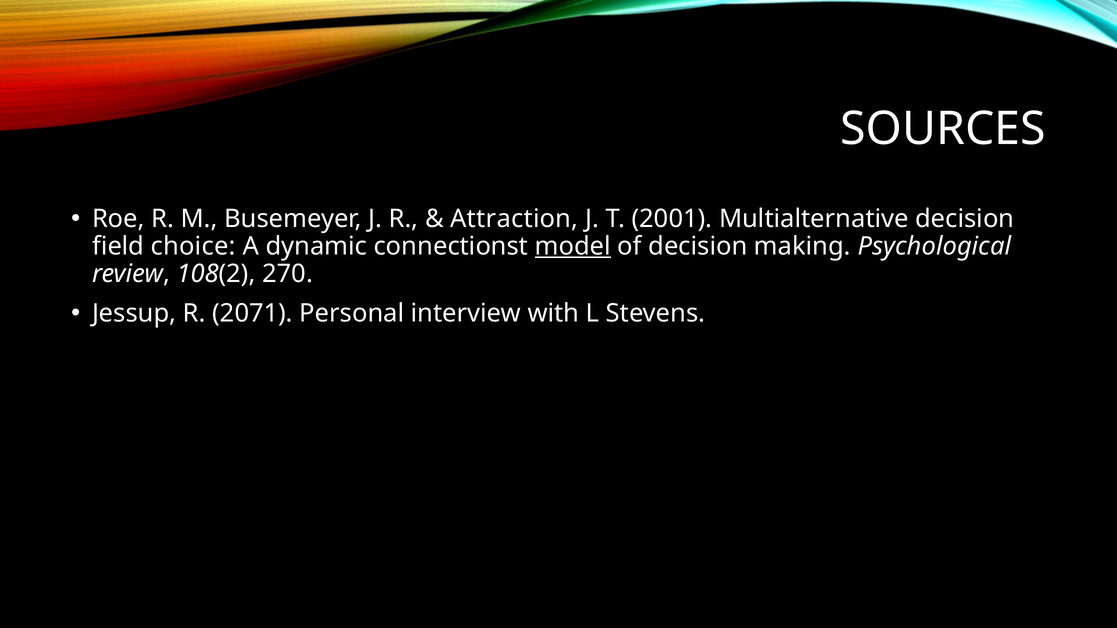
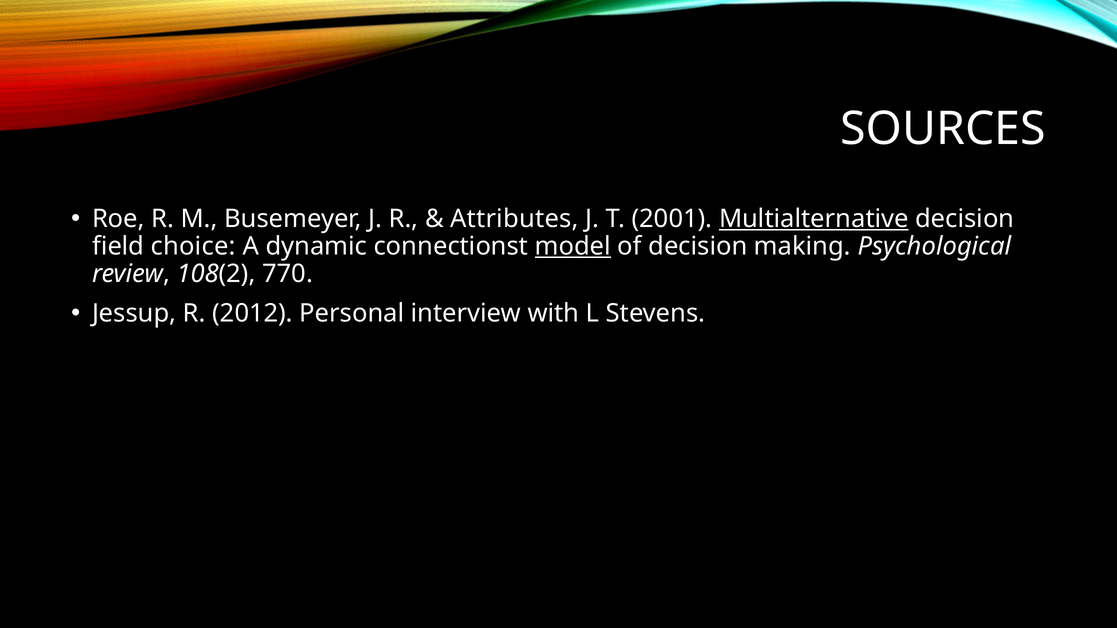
Attraction: Attraction -> Attributes
Multialternative underline: none -> present
270: 270 -> 770
2071: 2071 -> 2012
